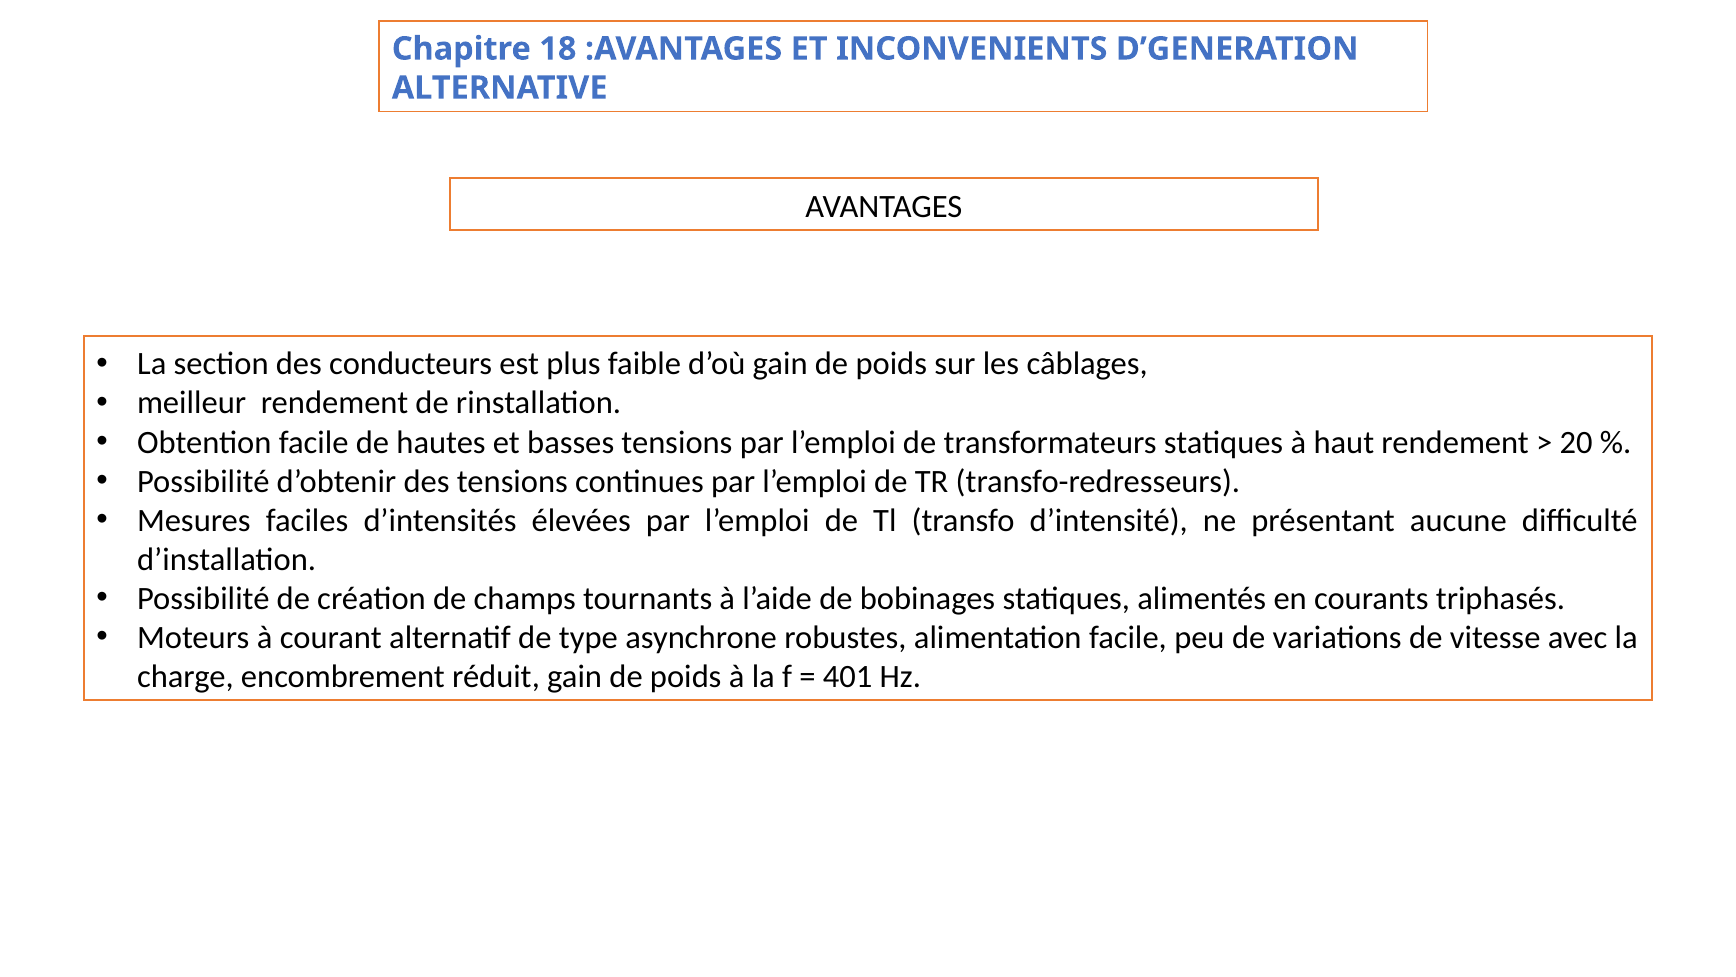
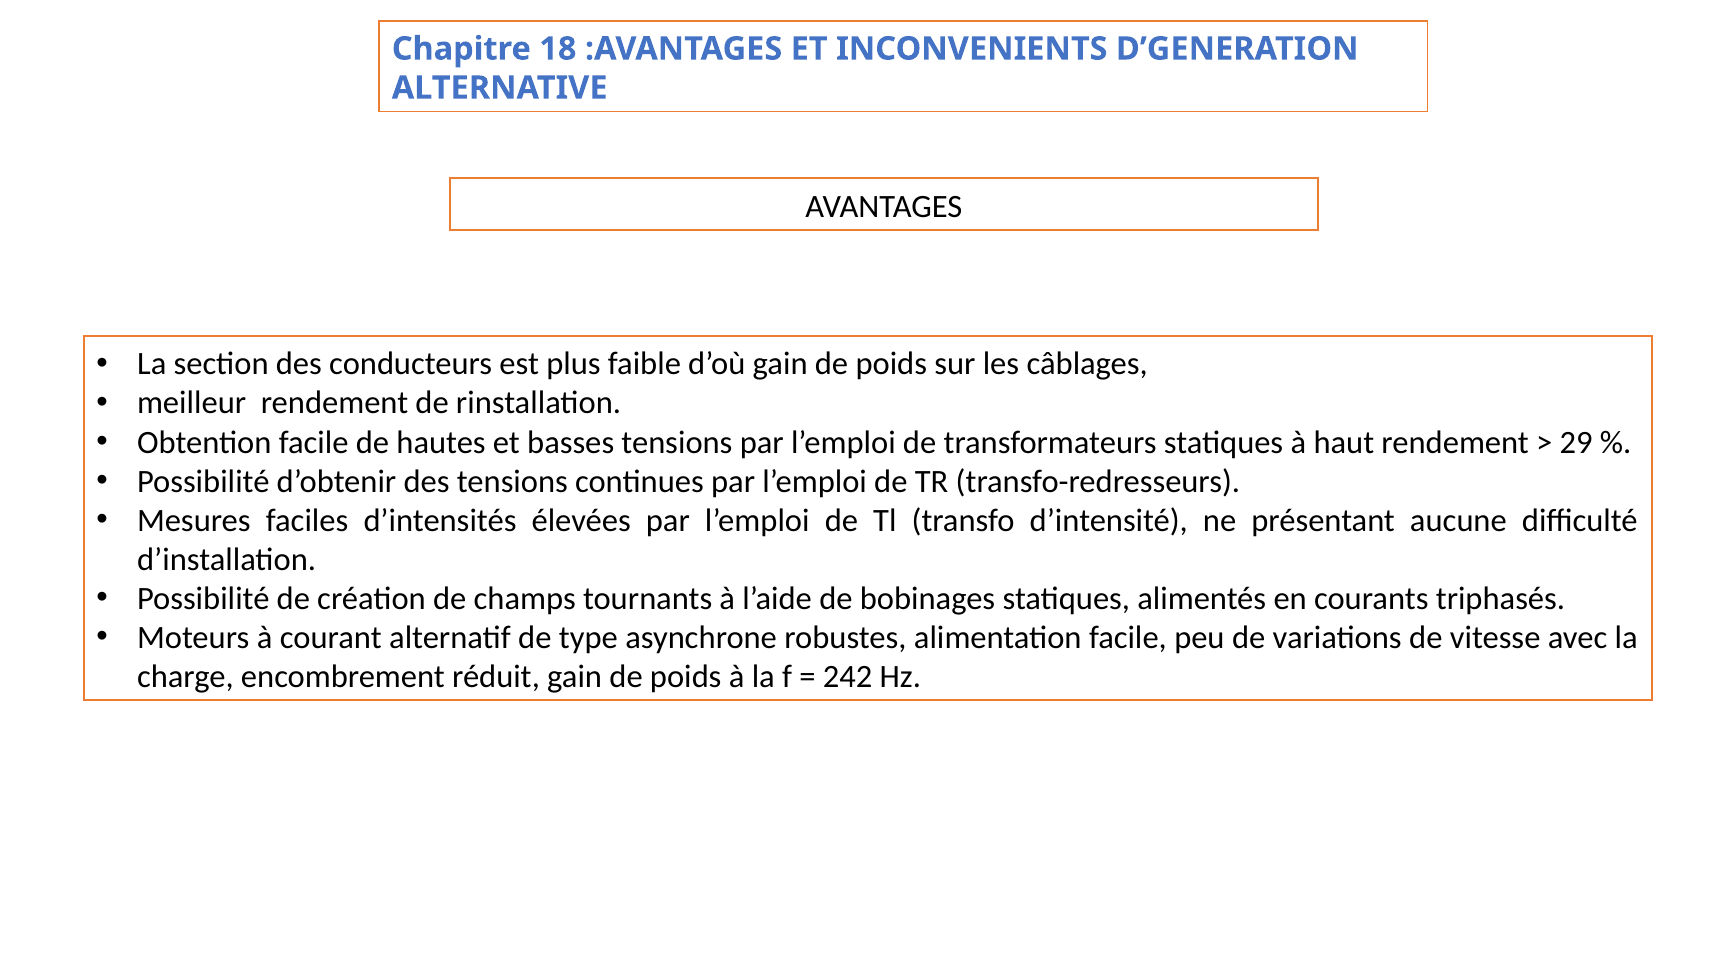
20: 20 -> 29
401: 401 -> 242
